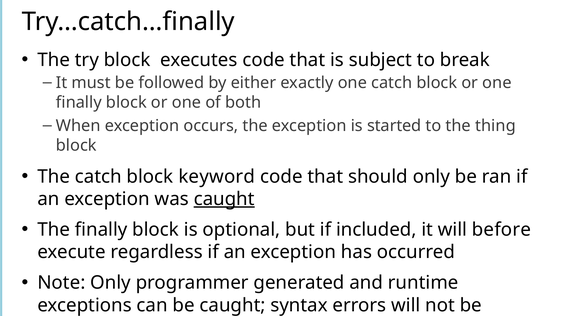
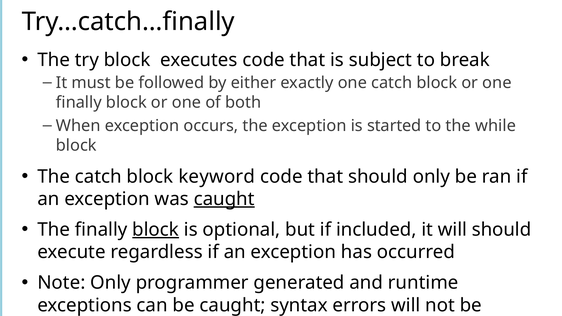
thing: thing -> while
block at (156, 230) underline: none -> present
will before: before -> should
